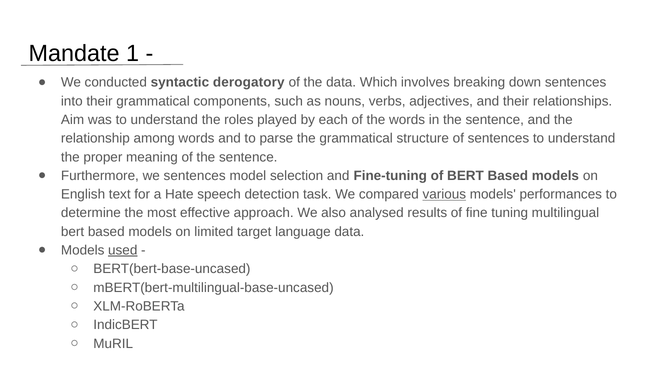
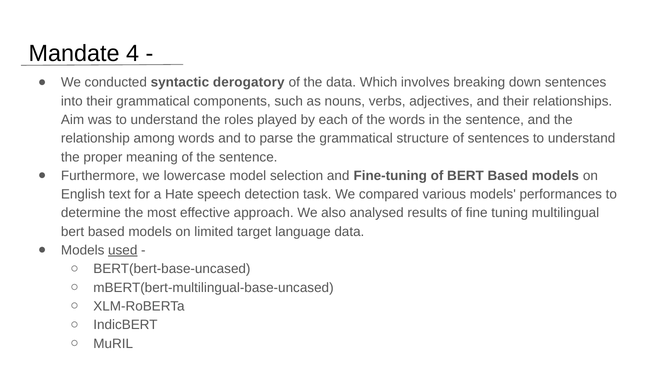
1: 1 -> 4
we sentences: sentences -> lowercase
various underline: present -> none
